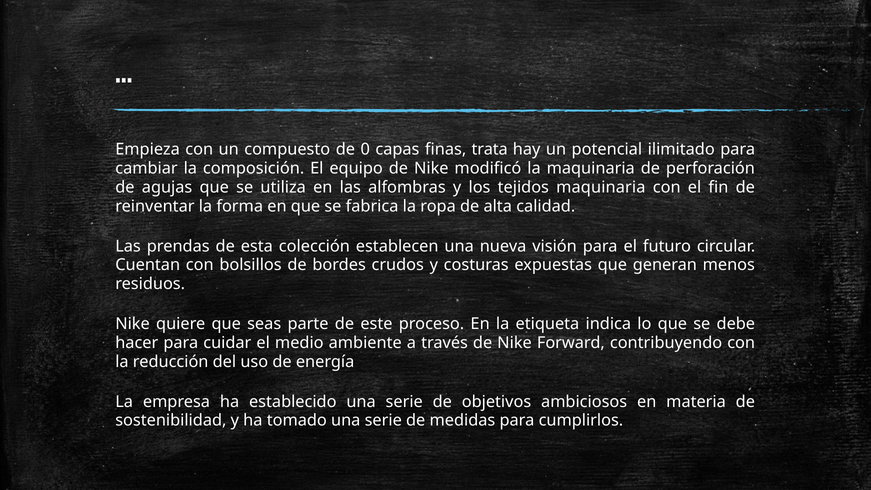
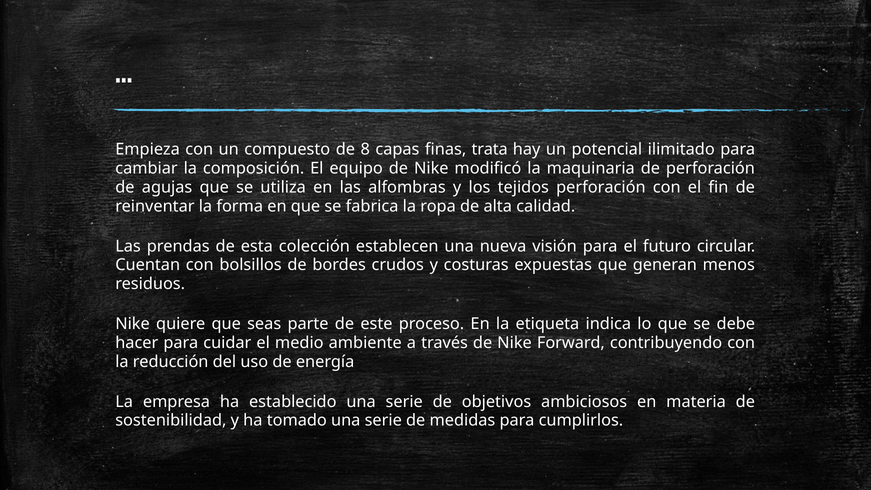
0: 0 -> 8
tejidos maquinaria: maquinaria -> perforación
